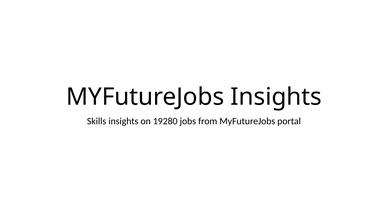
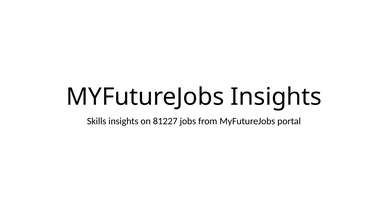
19280: 19280 -> 81227
